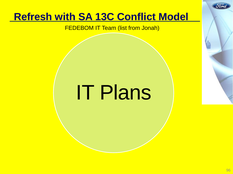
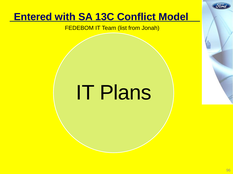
Refresh: Refresh -> Entered
